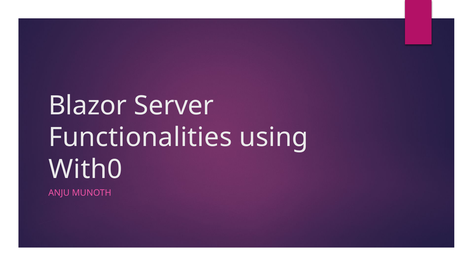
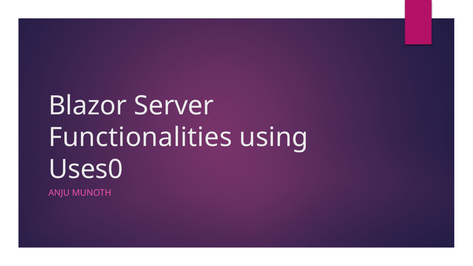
With0: With0 -> Uses0
